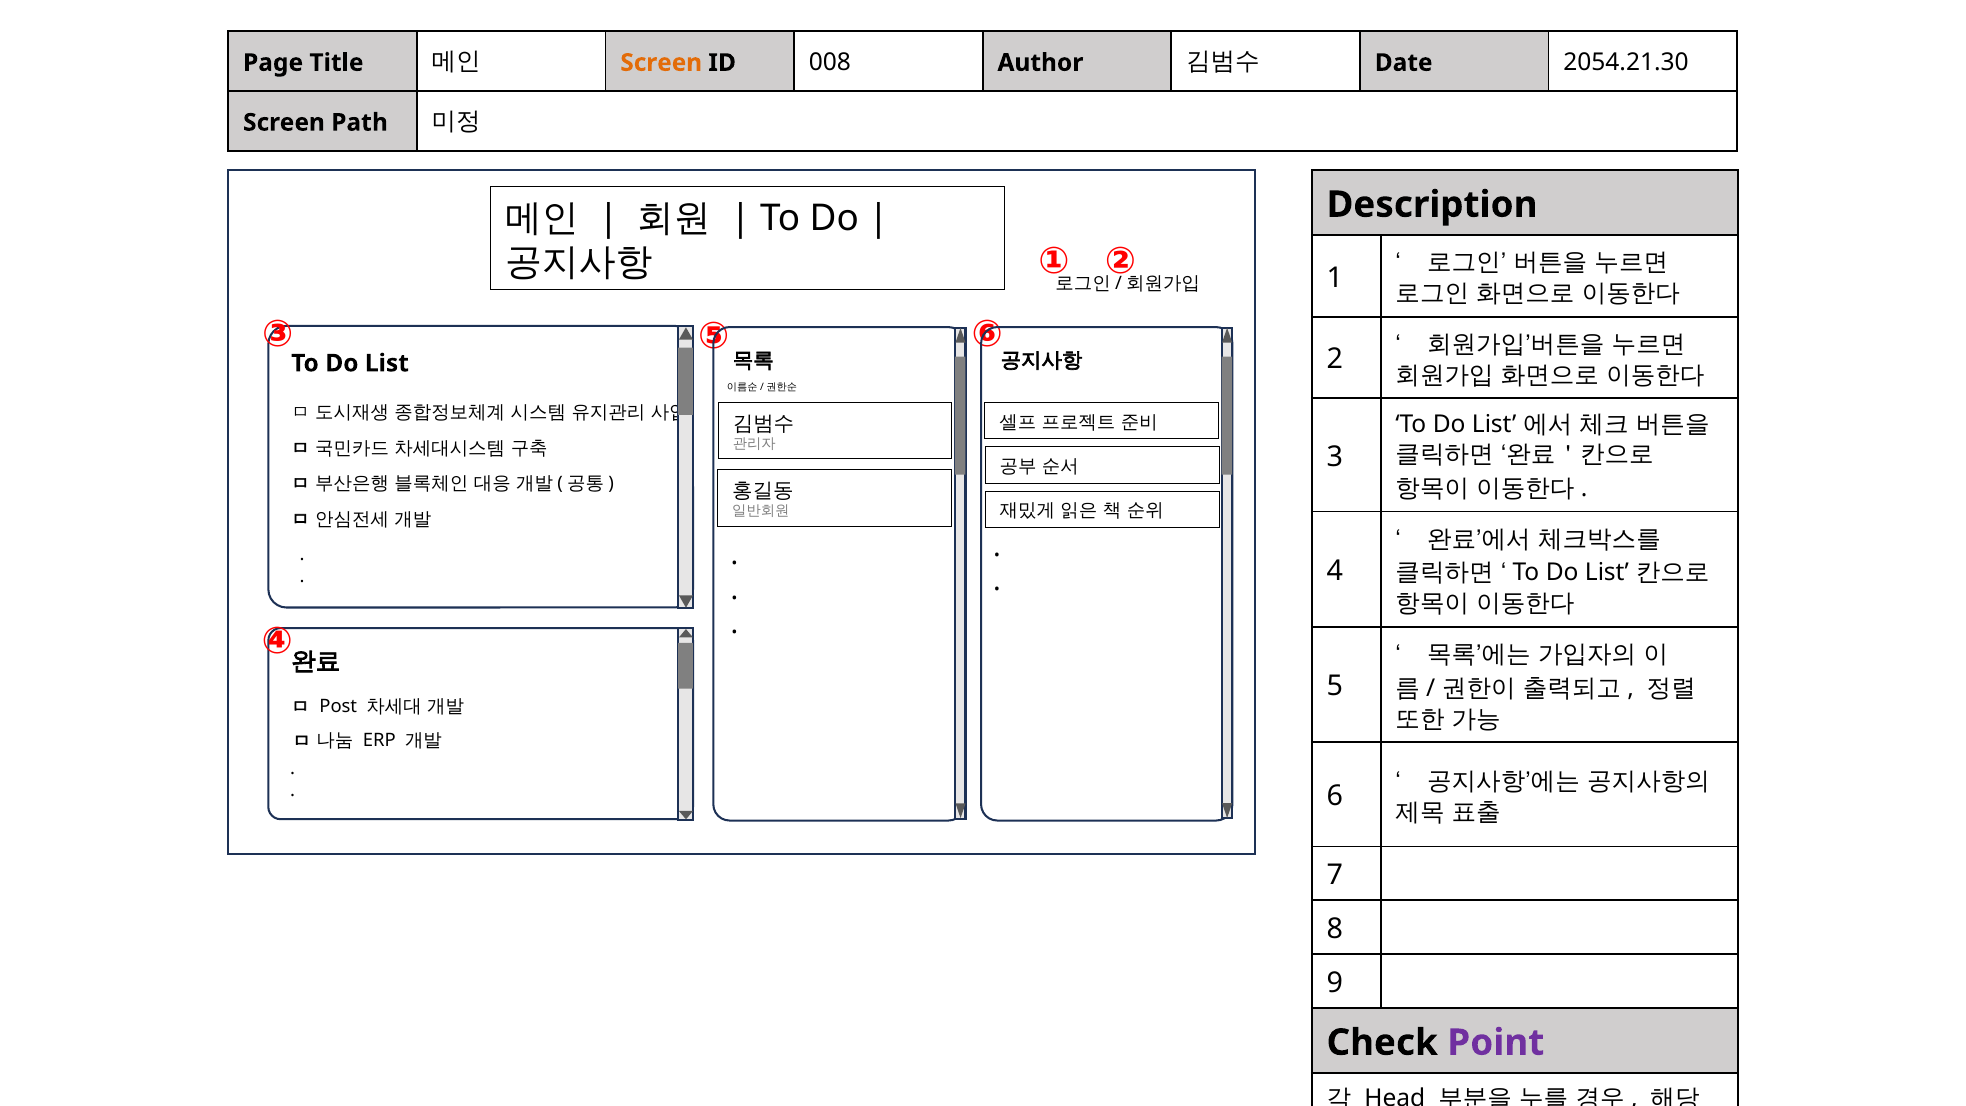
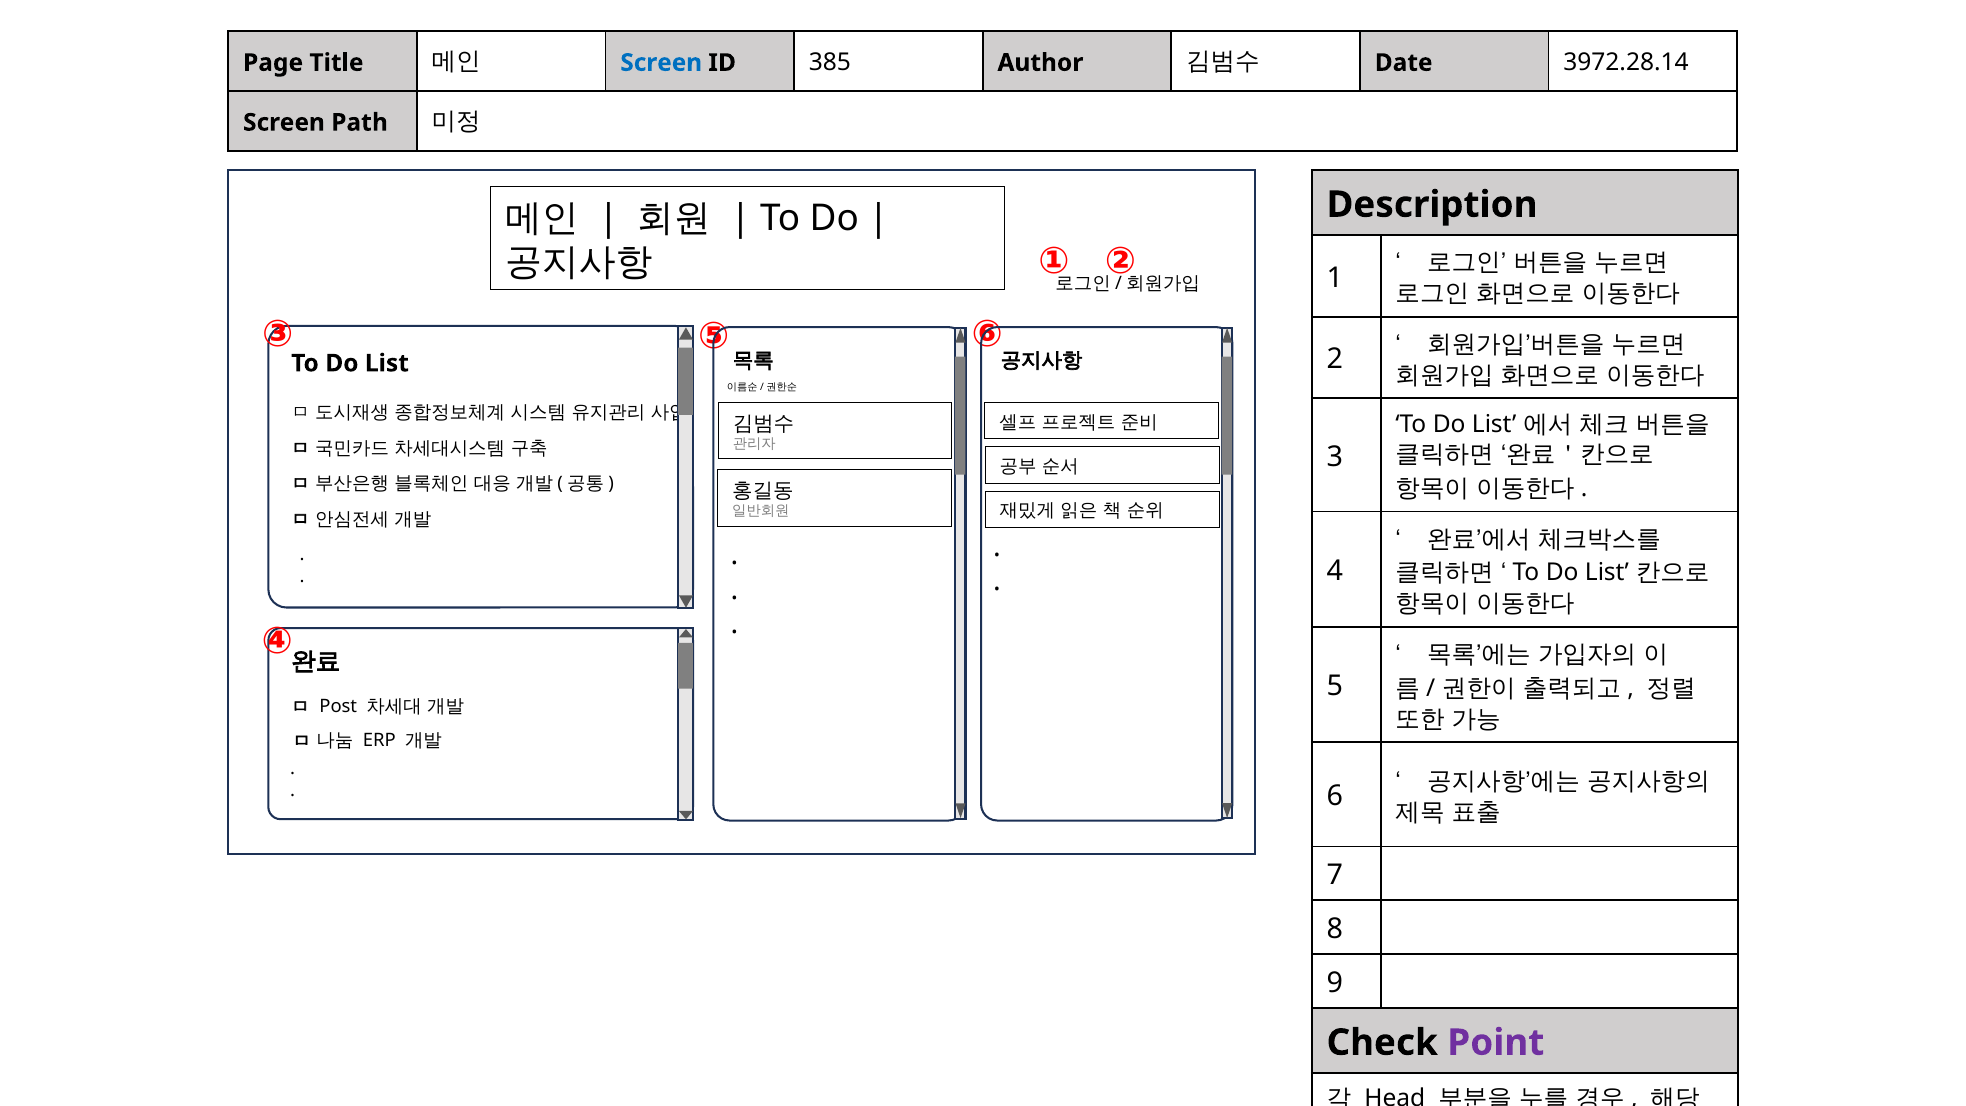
Screen at (661, 63) colour: orange -> blue
008: 008 -> 385
2054.21.30: 2054.21.30 -> 3972.28.14
